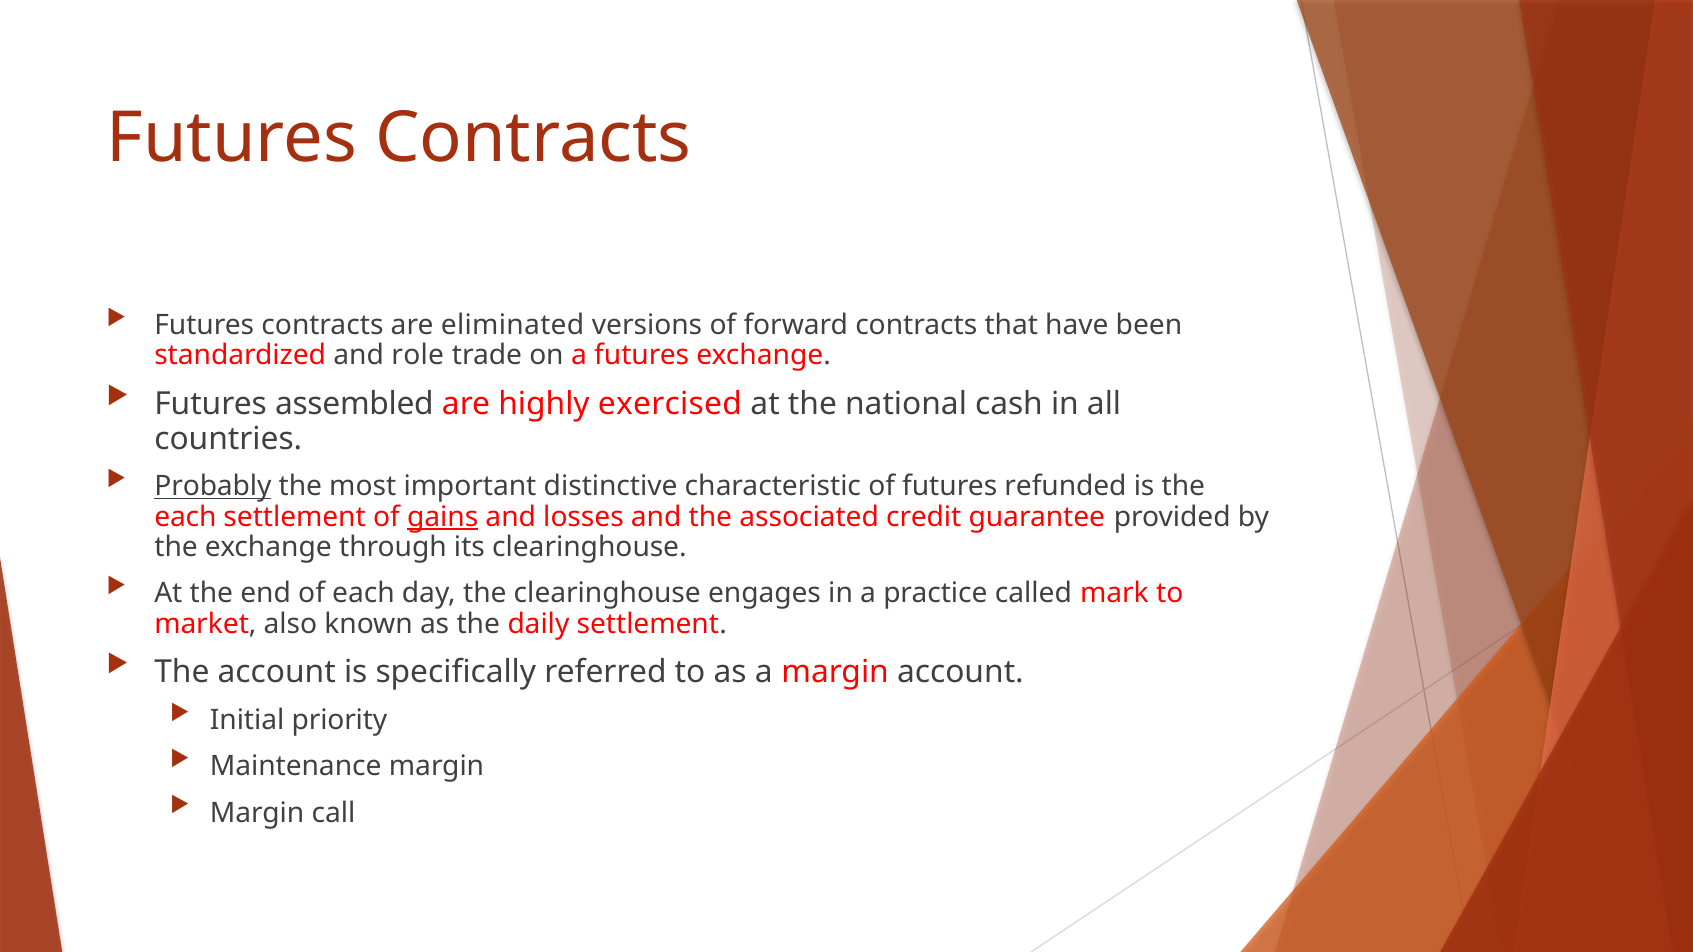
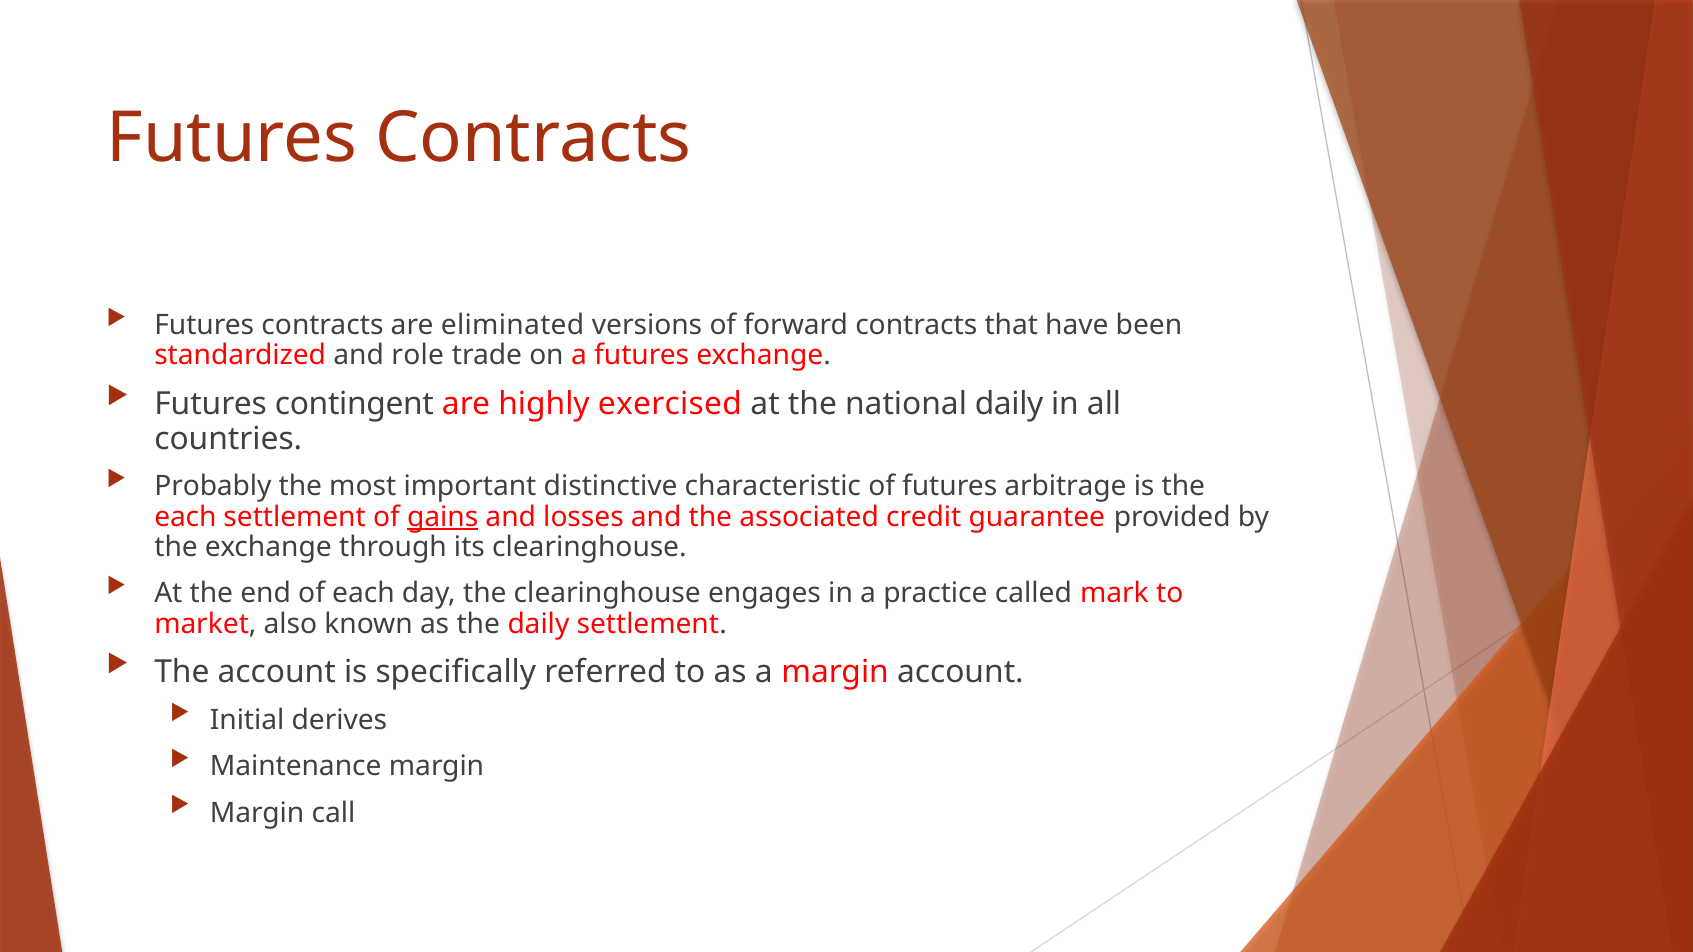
assembled: assembled -> contingent
national cash: cash -> daily
Probably underline: present -> none
refunded: refunded -> arbitrage
priority: priority -> derives
